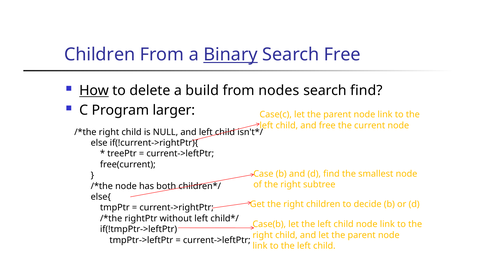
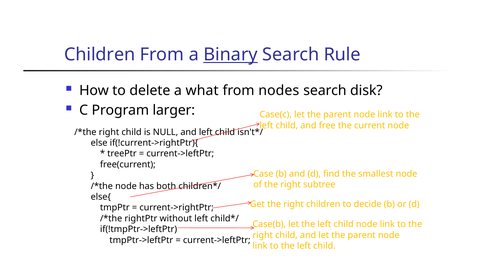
Search Free: Free -> Rule
How underline: present -> none
build: build -> what
search find: find -> disk
